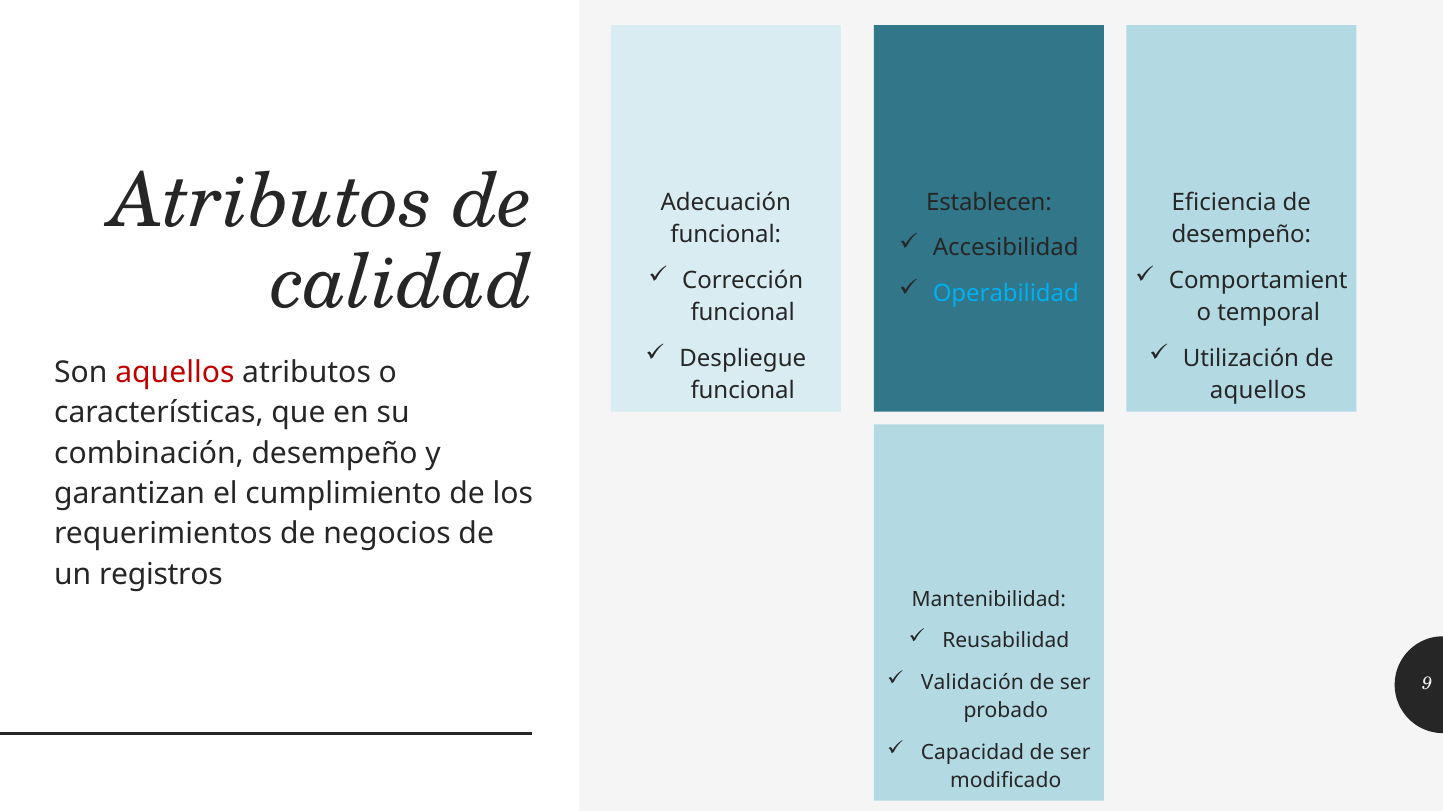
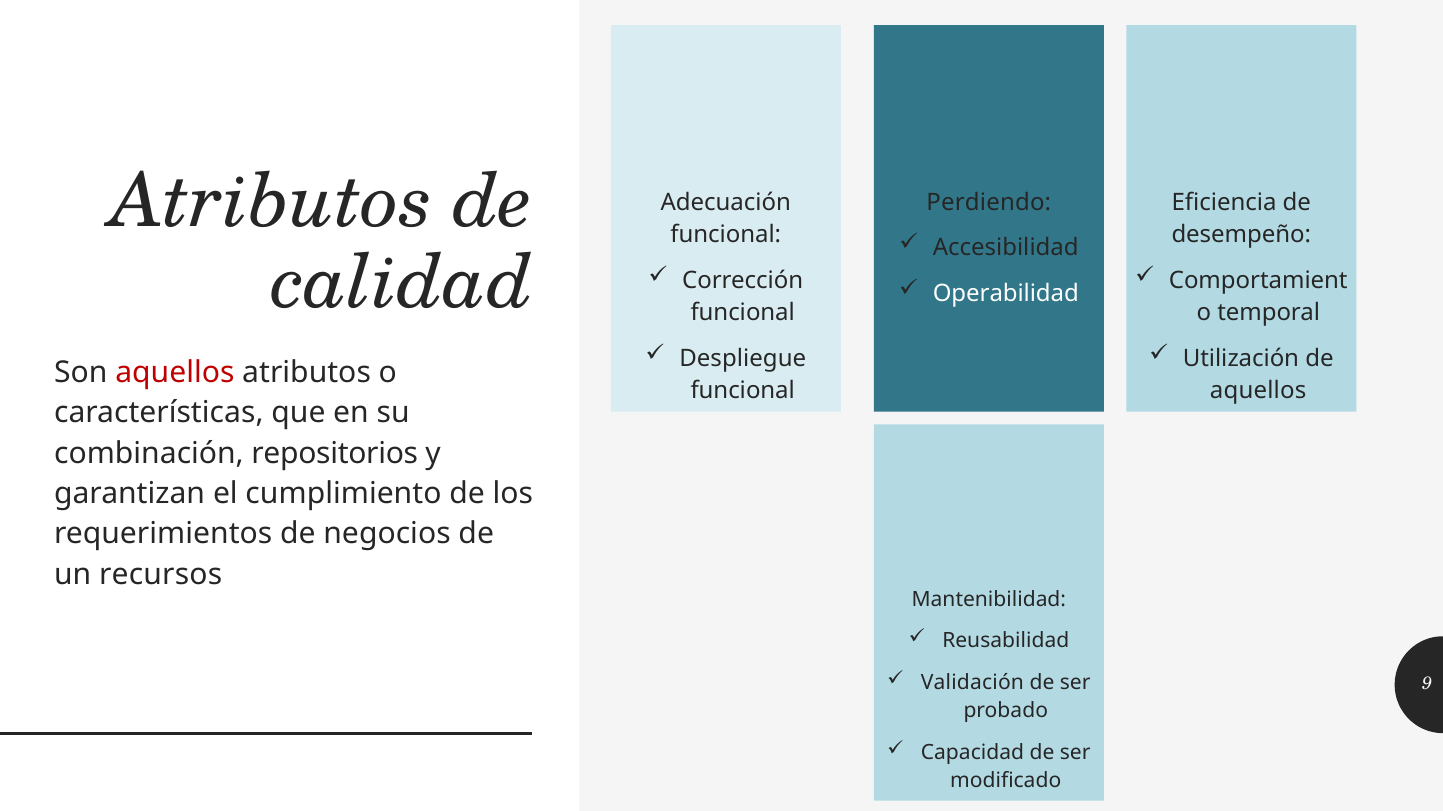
Establecen: Establecen -> Perdiendo
Operabilidad colour: light blue -> white
combinación desempeño: desempeño -> repositorios
registros: registros -> recursos
